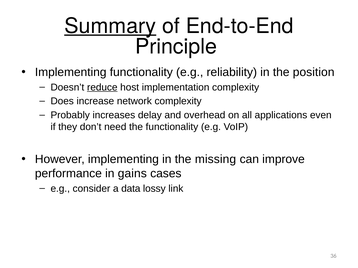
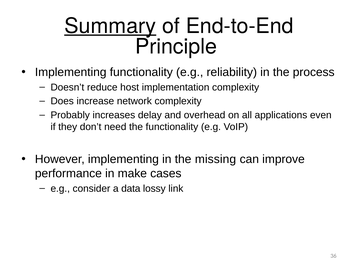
position: position -> process
reduce underline: present -> none
gains: gains -> make
